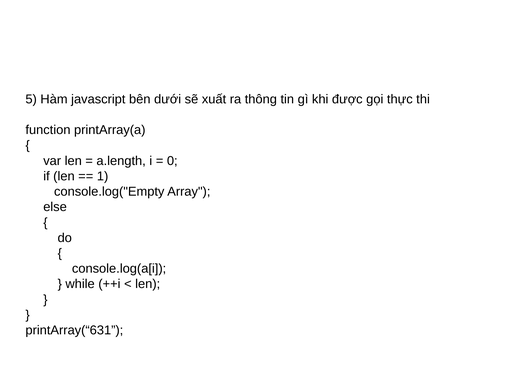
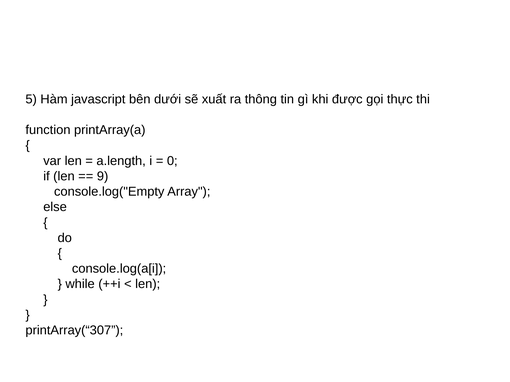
1: 1 -> 9
printArray(“631: printArray(“631 -> printArray(“307
